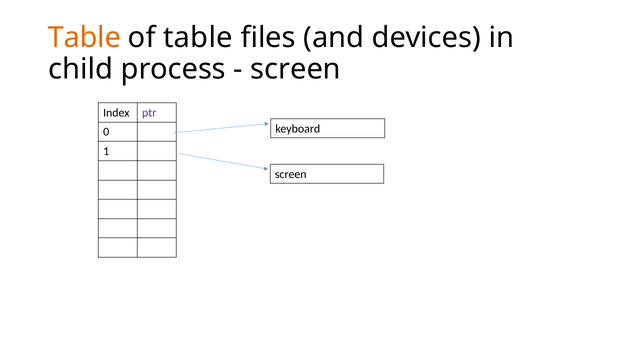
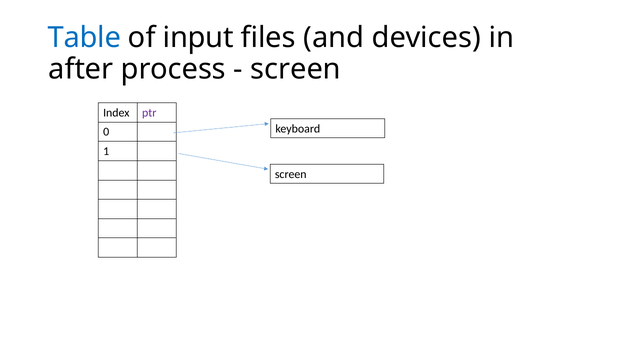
Table at (85, 38) colour: orange -> blue
of table: table -> input
child: child -> after
